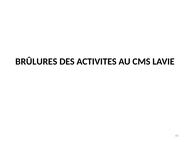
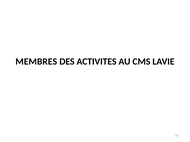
BRÛLURES: BRÛLURES -> MEMBRES
